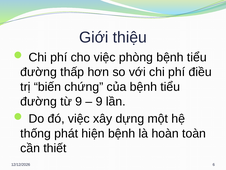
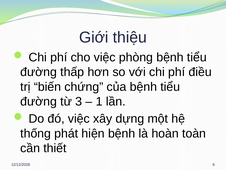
từ 9: 9 -> 3
9 at (99, 101): 9 -> 1
